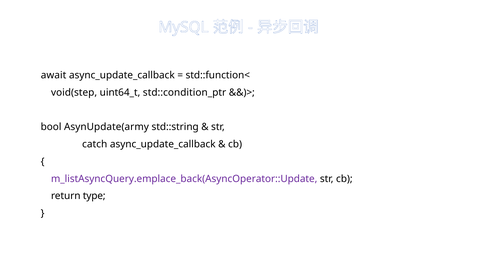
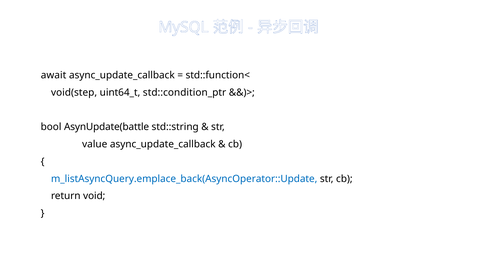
AsynUpdate(army: AsynUpdate(army -> AsynUpdate(battle
catch: catch -> value
m_listAsyncQuery.emplace_back(AsyncOperator::Update colour: purple -> blue
type: type -> void
